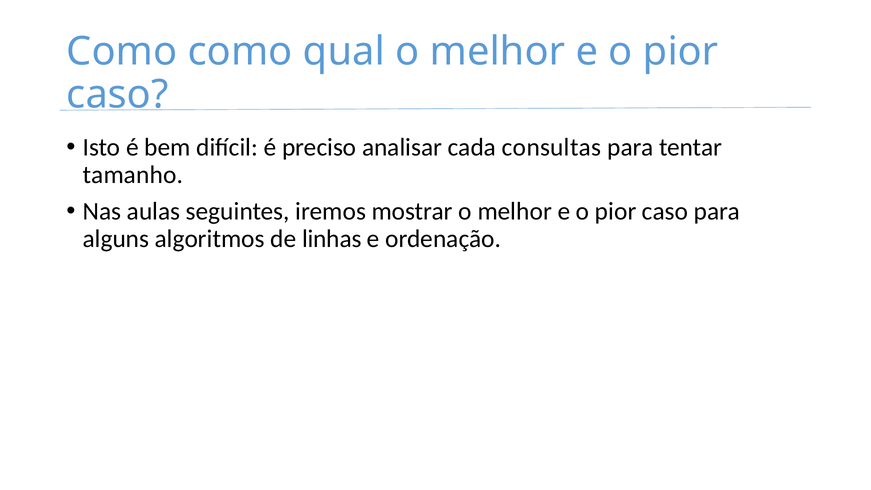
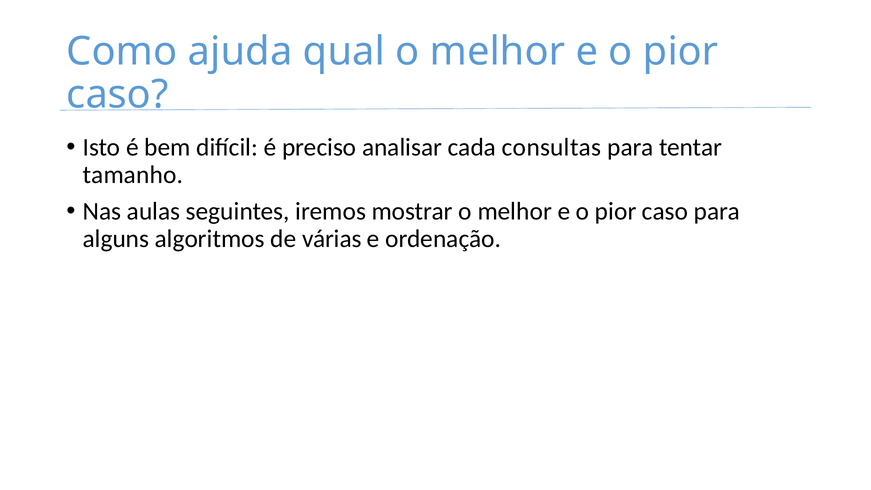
Como como: como -> ajuda
linhas: linhas -> várias
